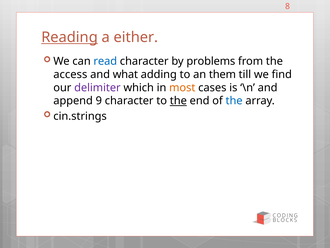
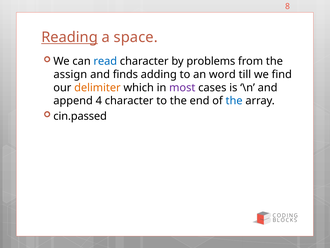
either: either -> space
access: access -> assign
what: what -> finds
them: them -> word
delimiter colour: purple -> orange
most colour: orange -> purple
9: 9 -> 4
the at (178, 101) underline: present -> none
cin.strings: cin.strings -> cin.passed
